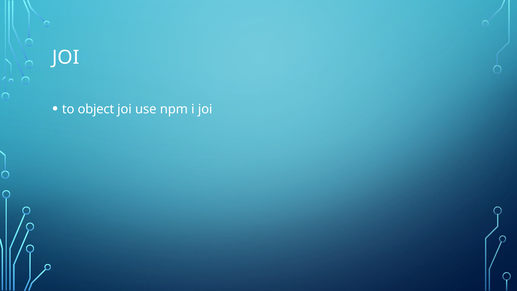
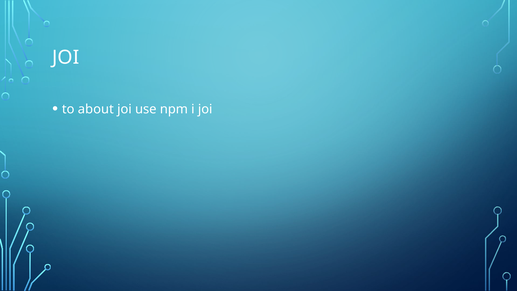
object: object -> about
